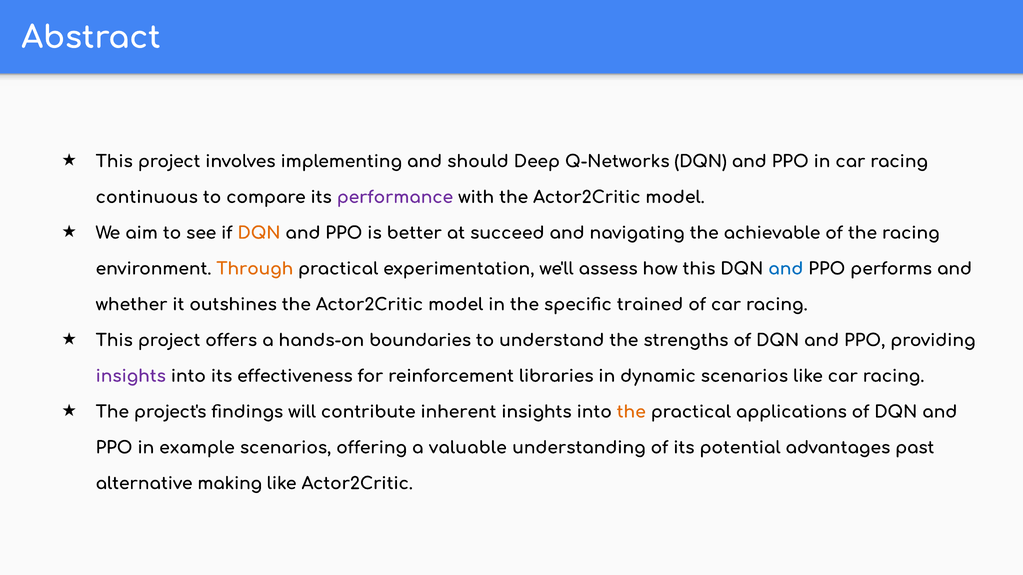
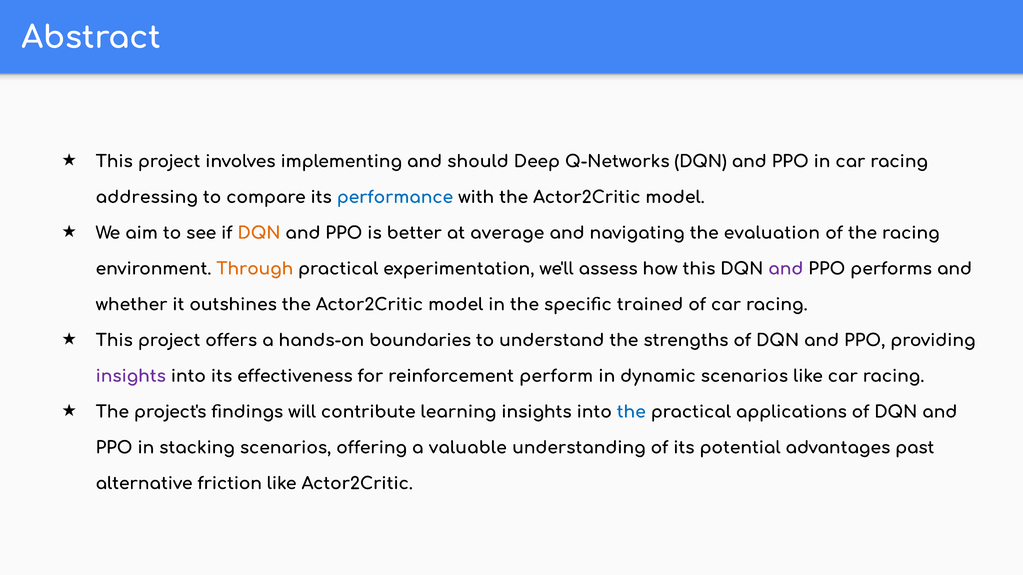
continuous: continuous -> addressing
performance colour: purple -> blue
succeed: succeed -> average
achievable: achievable -> evaluation
and at (786, 269) colour: blue -> purple
libraries: libraries -> perform
inherent: inherent -> learning
the at (631, 412) colour: orange -> blue
example: example -> stacking
making: making -> friction
